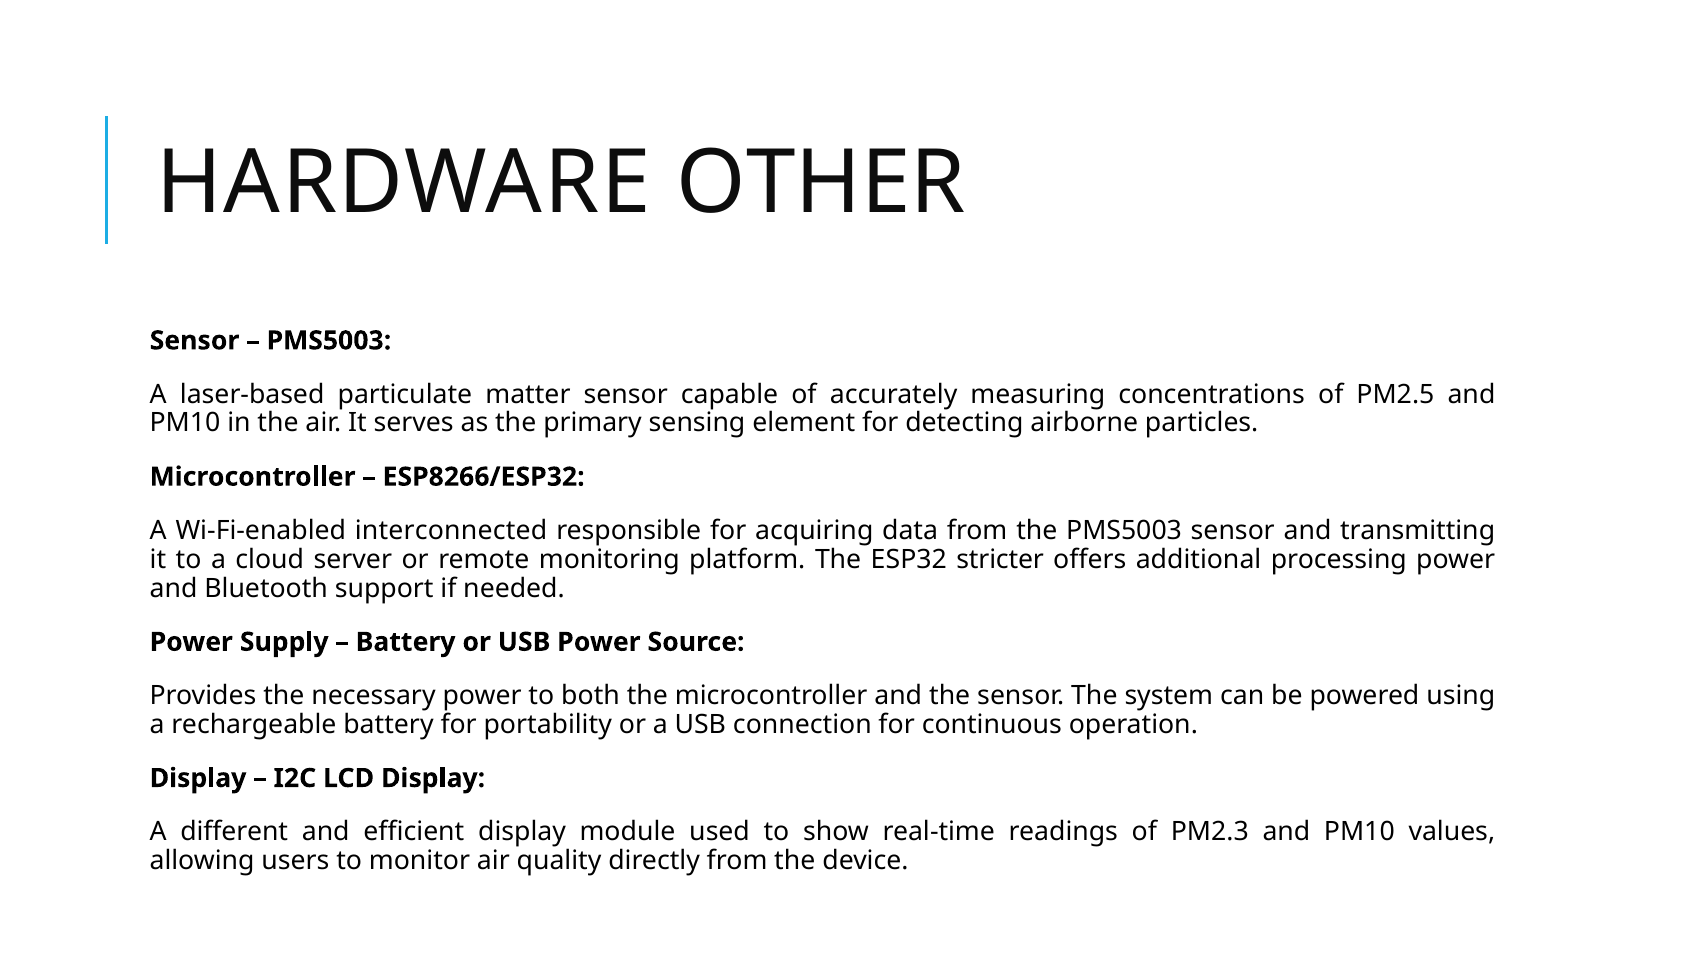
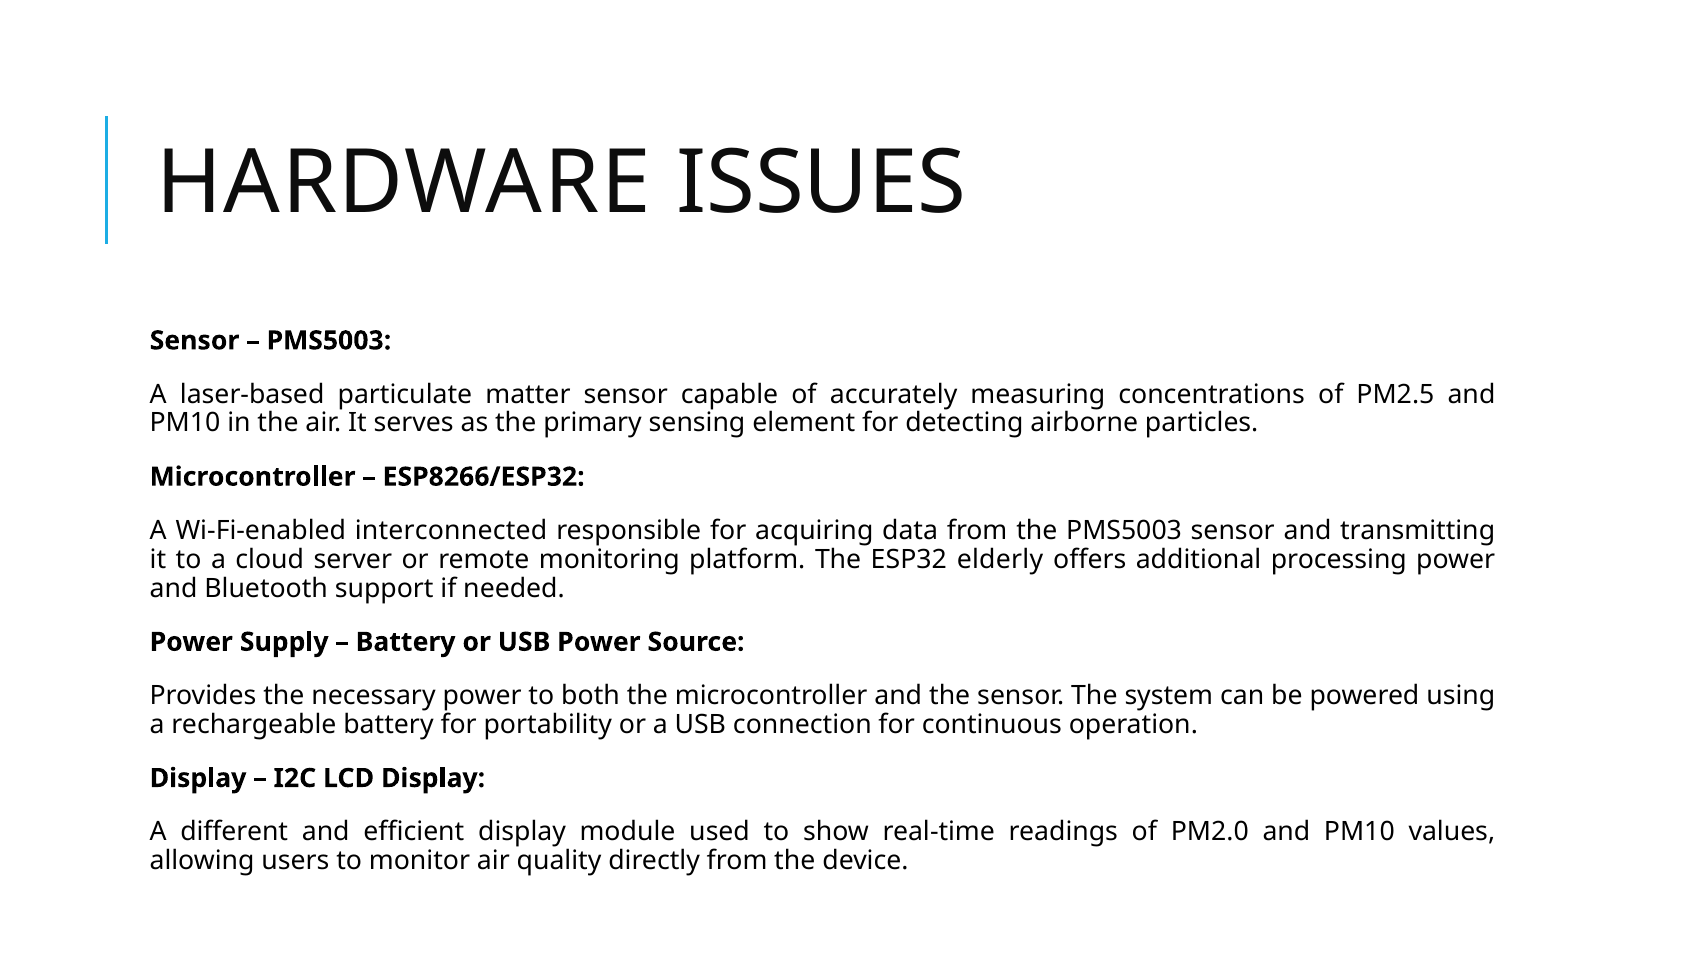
OTHER: OTHER -> ISSUES
stricter: stricter -> elderly
PM2.3: PM2.3 -> PM2.0
